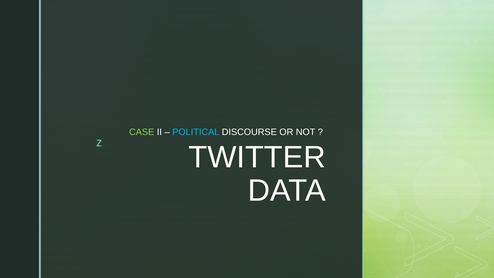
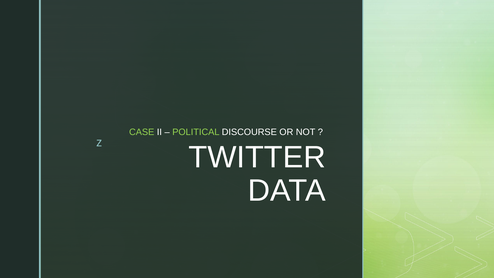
POLITICAL colour: light blue -> light green
